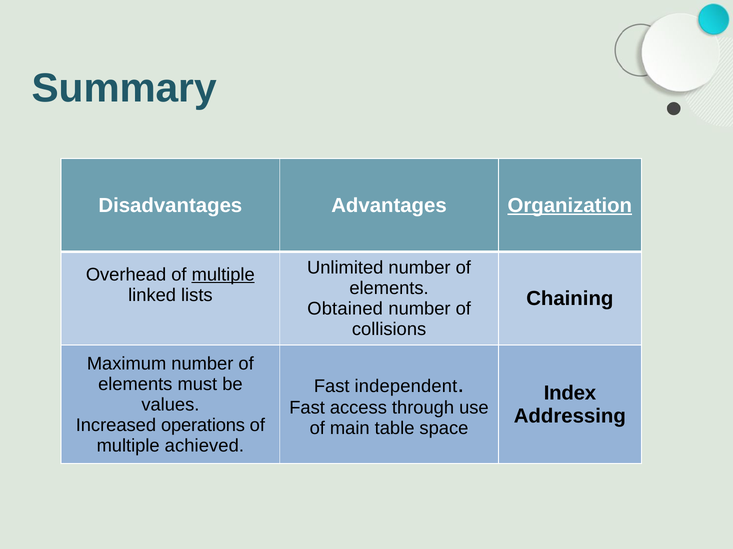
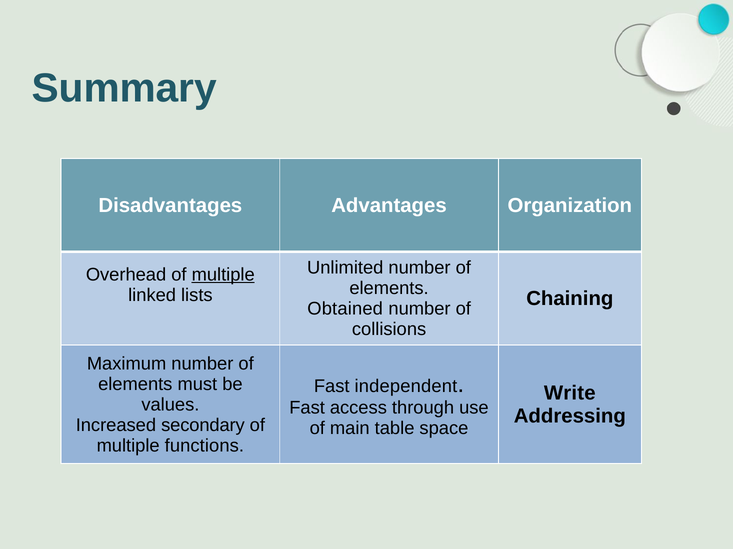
Organization underline: present -> none
Index: Index -> Write
operations: operations -> secondary
achieved: achieved -> functions
